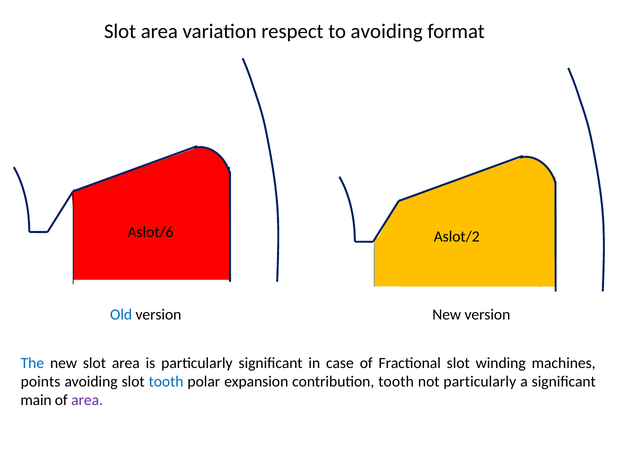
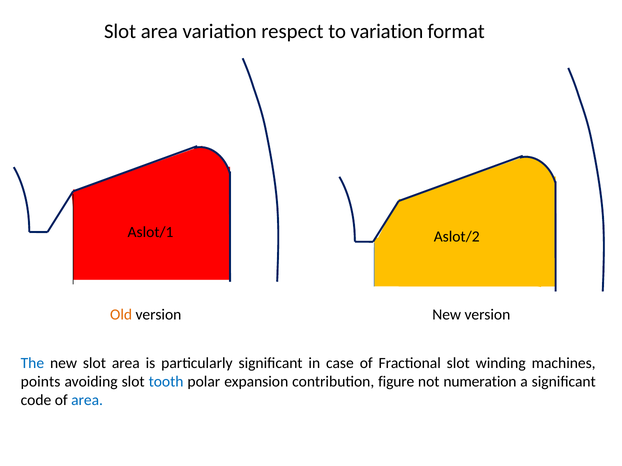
to avoiding: avoiding -> variation
Aslot/6: Aslot/6 -> Aslot/1
Old colour: blue -> orange
contribution tooth: tooth -> figure
not particularly: particularly -> numeration
main: main -> code
area at (87, 401) colour: purple -> blue
